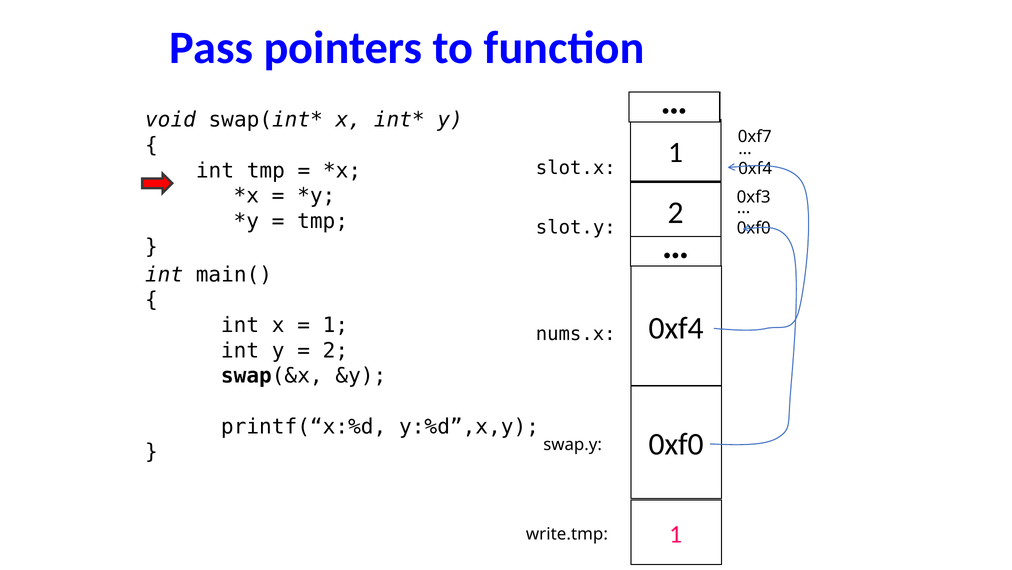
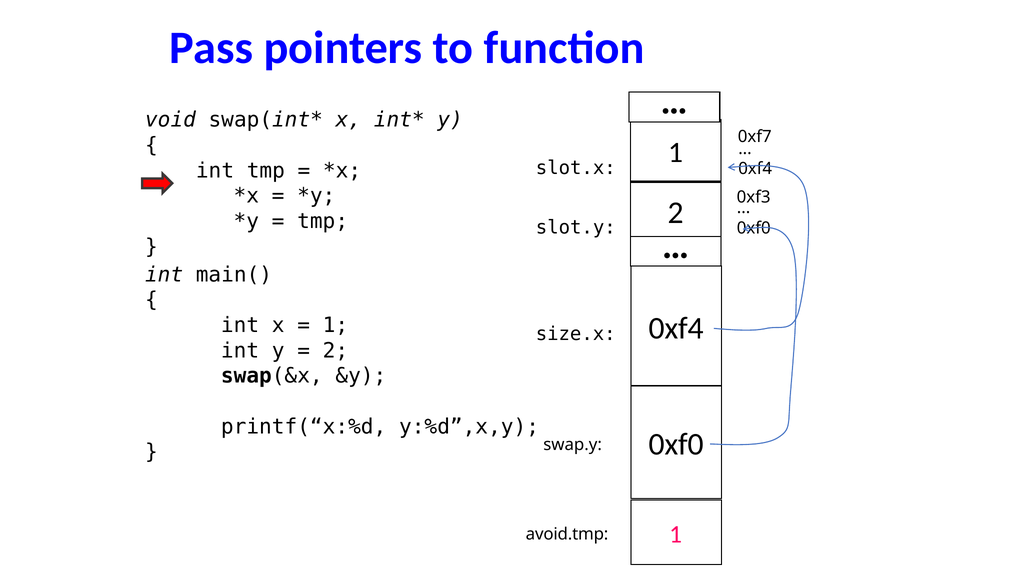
nums.x: nums.x -> size.x
write.tmp: write.tmp -> avoid.tmp
